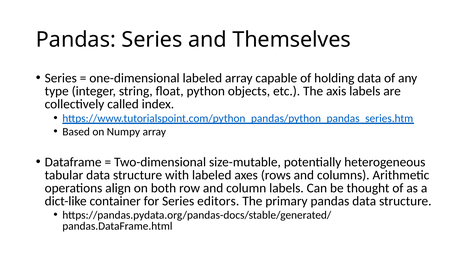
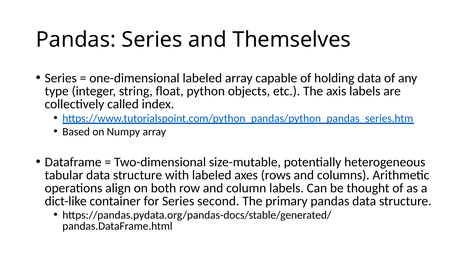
editors: editors -> second
